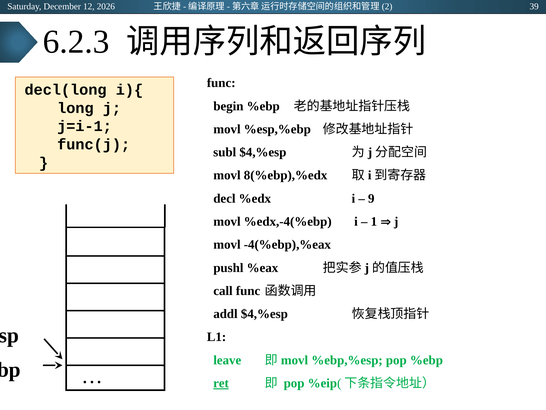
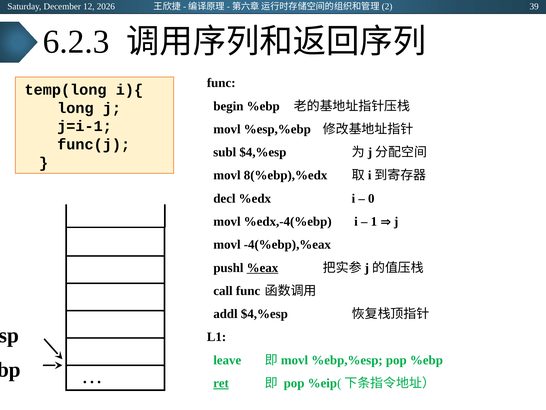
decl(long: decl(long -> temp(long
9: 9 -> 0
%eax underline: none -> present
